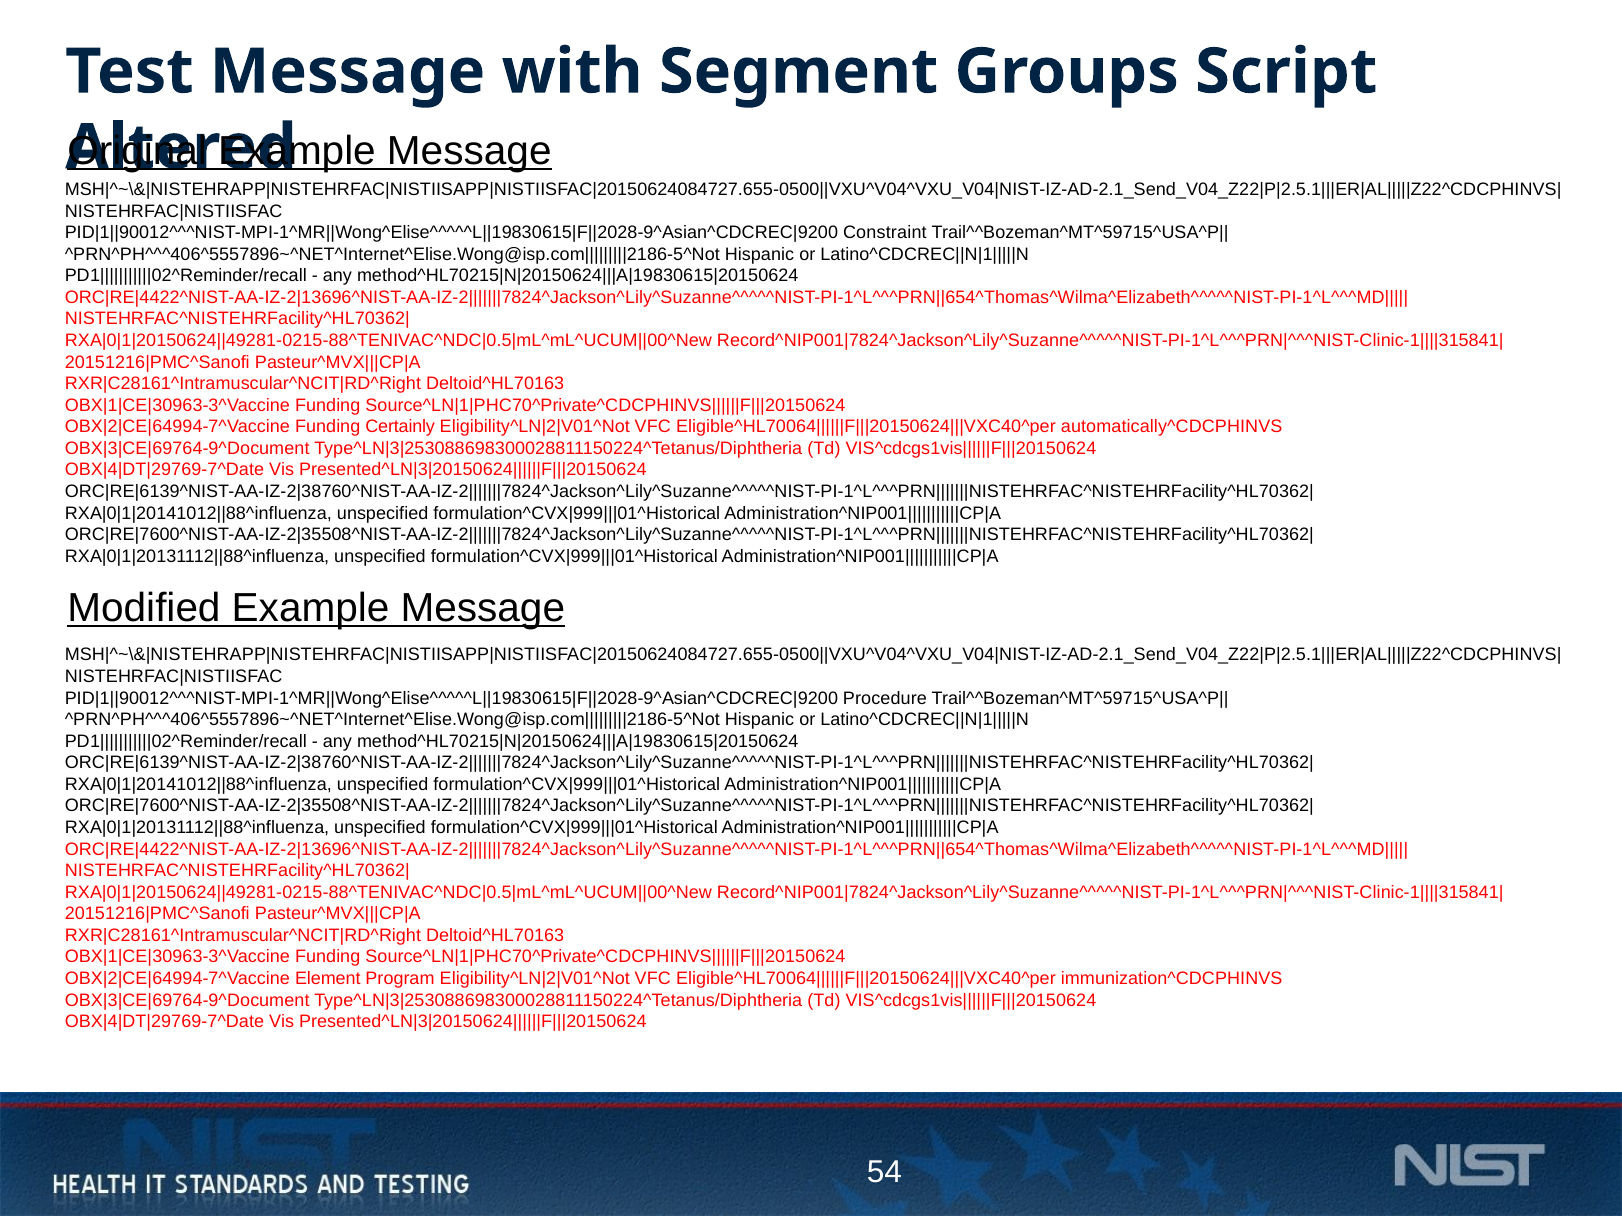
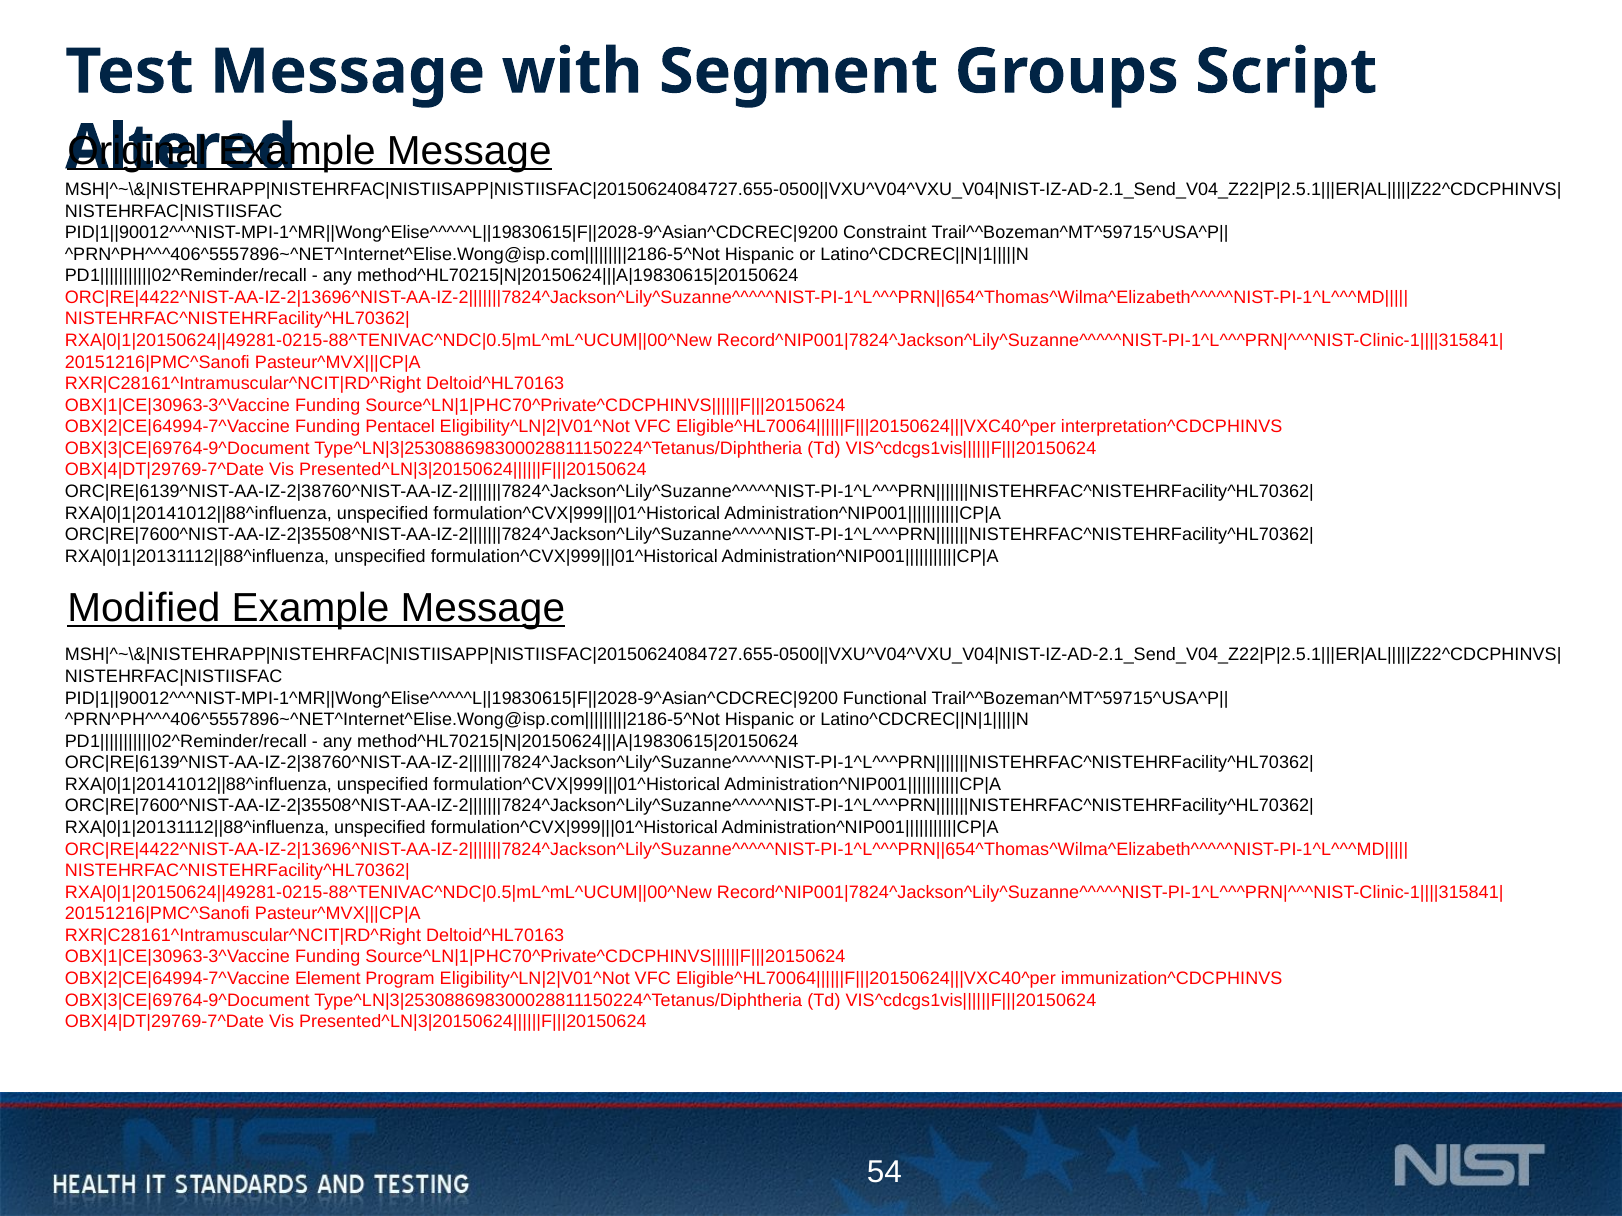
Certainly: Certainly -> Pentacel
automatically^CDCPHINVS: automatically^CDCPHINVS -> interpretation^CDCPHINVS
Procedure: Procedure -> Functional
